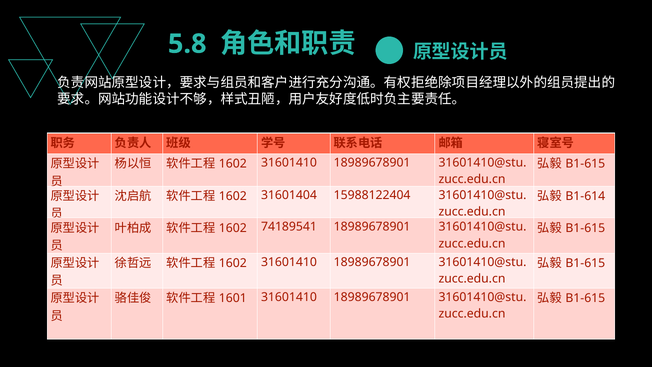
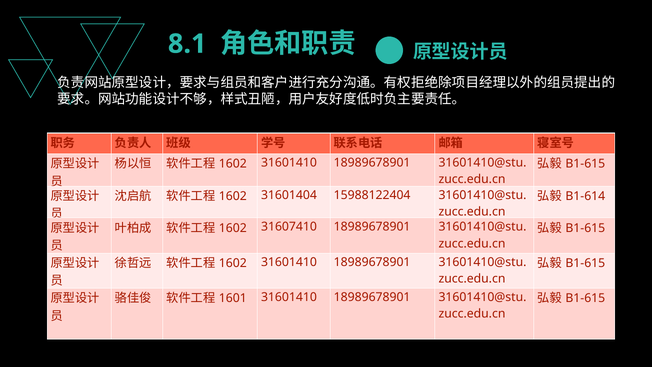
5.8: 5.8 -> 8.1
74189541: 74189541 -> 31607410
